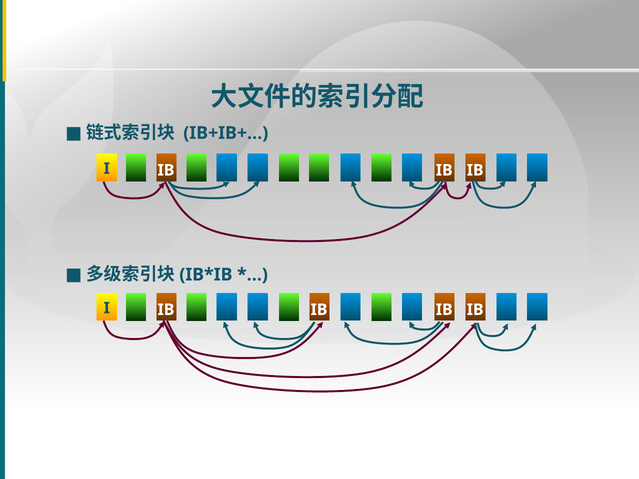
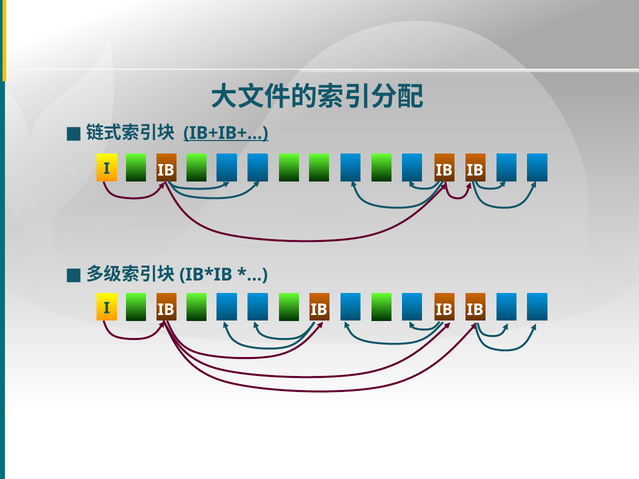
IB+IB+… underline: none -> present
